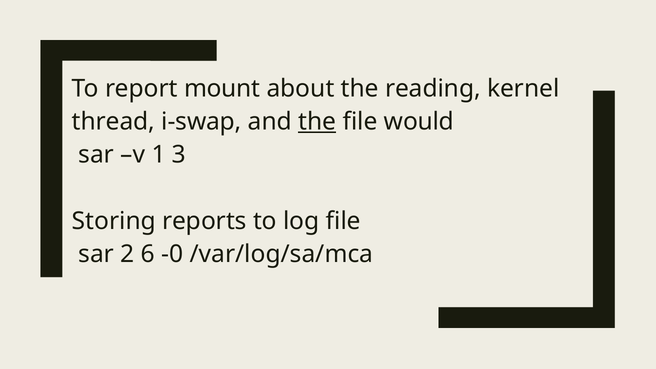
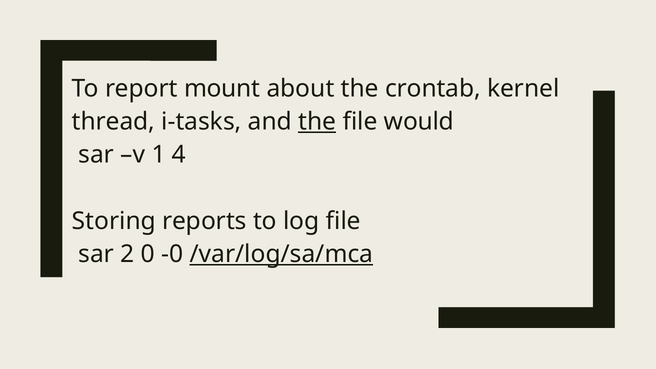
reading: reading -> crontab
i-swap: i-swap -> i-tasks
3: 3 -> 4
6: 6 -> 0
/var/log/sa/mca underline: none -> present
